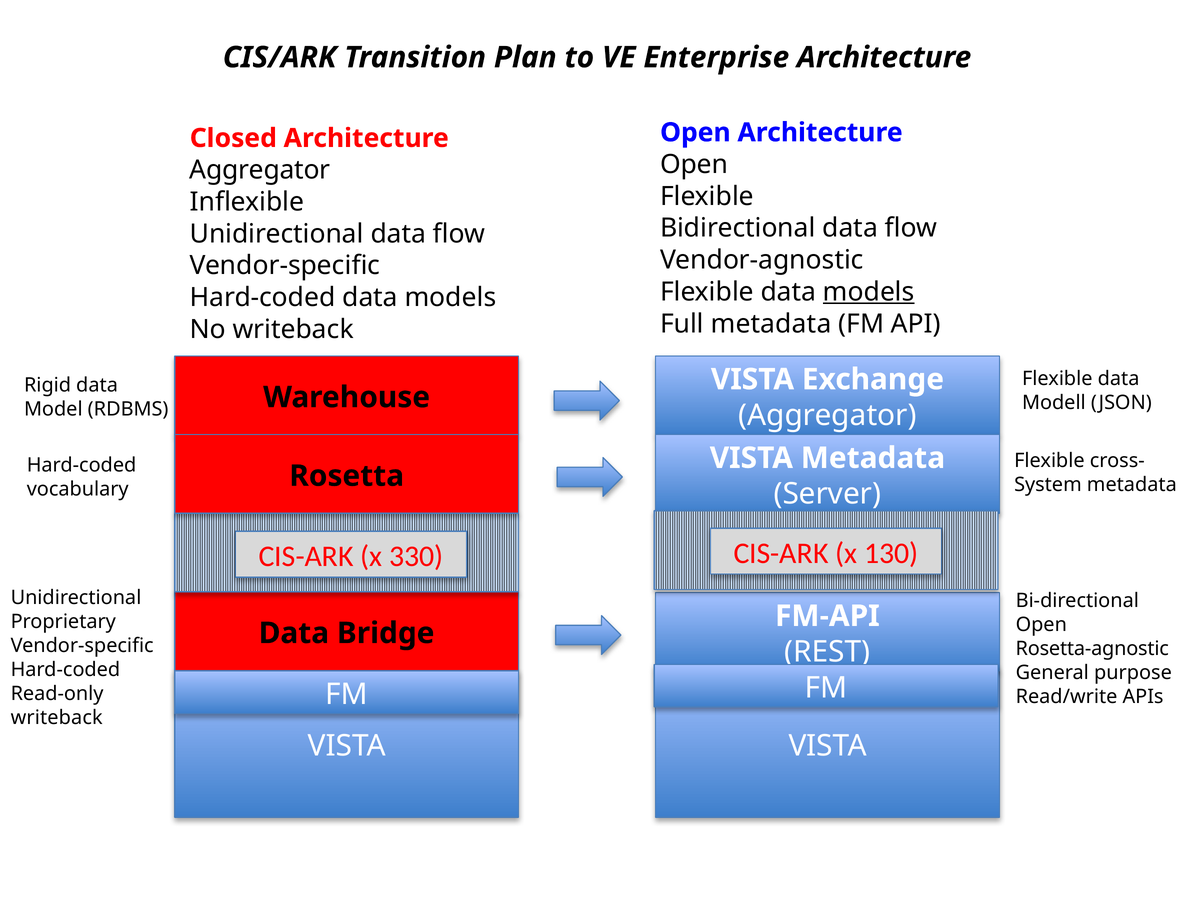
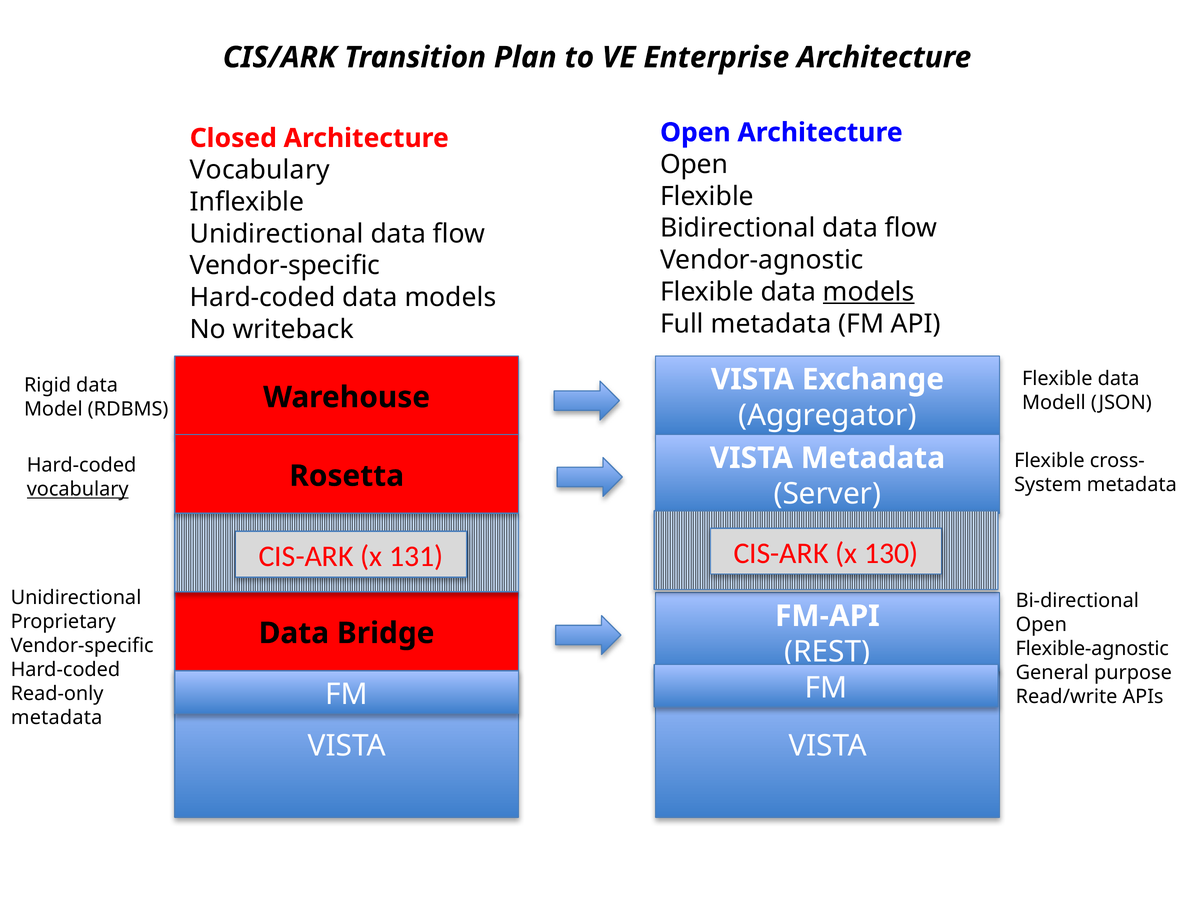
Aggregator at (260, 170): Aggregator -> Vocabulary
vocabulary at (78, 489) underline: none -> present
330: 330 -> 131
Rosetta-agnostic: Rosetta-agnostic -> Flexible-agnostic
writeback at (57, 717): writeback -> metadata
